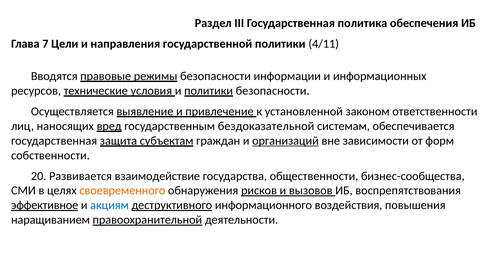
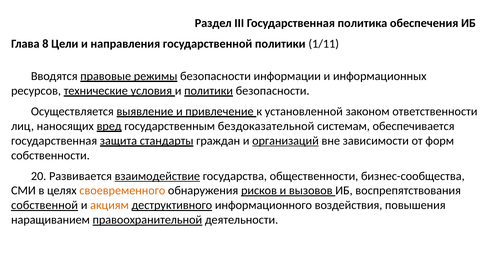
7: 7 -> 8
4/11: 4/11 -> 1/11
субъектам: субъектам -> стандарты
взаимодействие underline: none -> present
эффективное: эффективное -> собственной
акциям colour: blue -> orange
